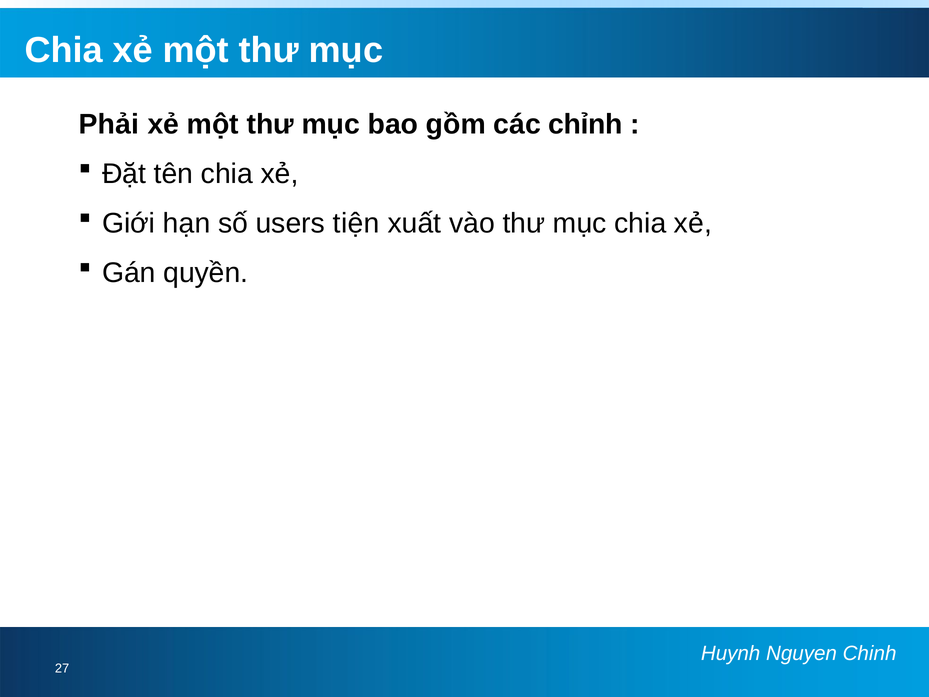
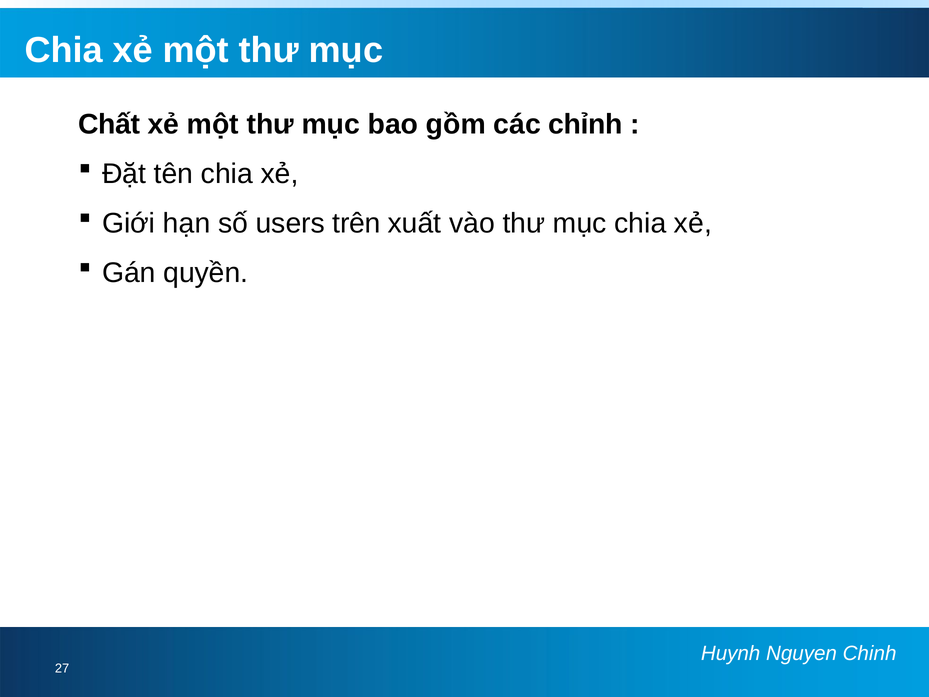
Phải: Phải -> Chất
tiện: tiện -> trên
